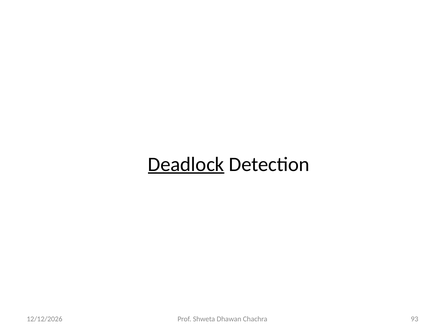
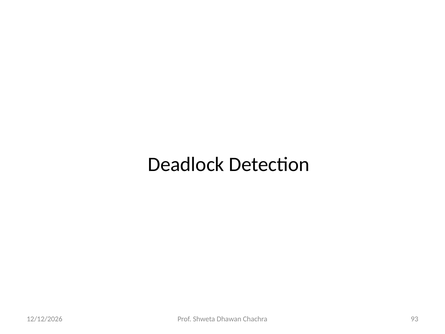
Deadlock underline: present -> none
